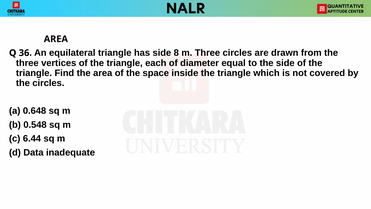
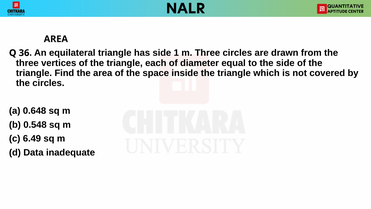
8: 8 -> 1
6.44: 6.44 -> 6.49
